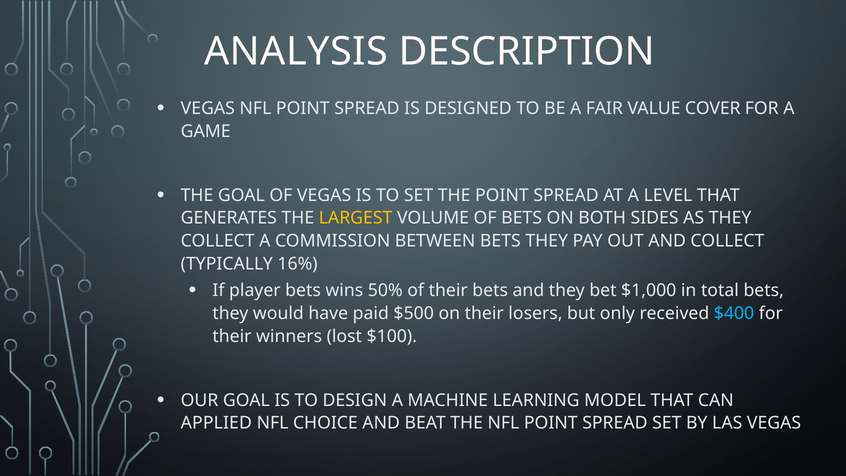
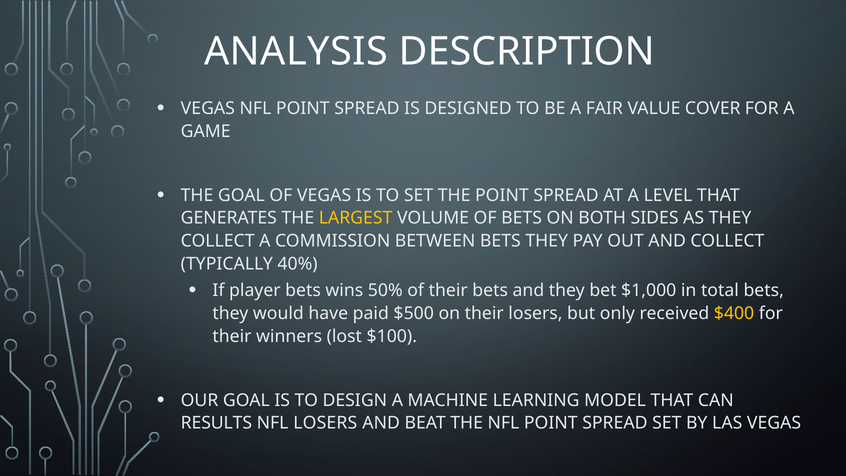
16%: 16% -> 40%
$400 colour: light blue -> yellow
APPLIED: APPLIED -> RESULTS
NFL CHOICE: CHOICE -> LOSERS
